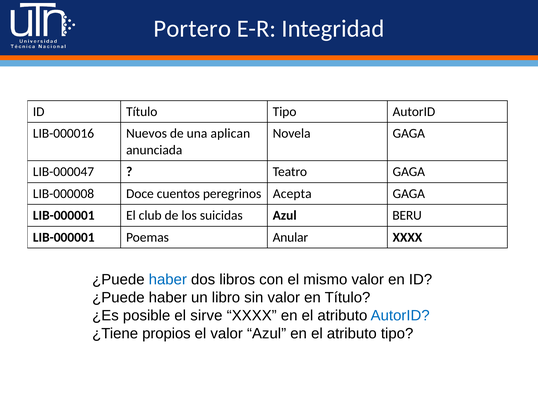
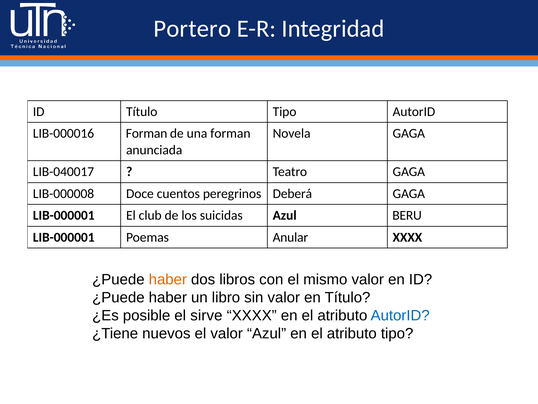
LIB-000016 Nuevos: Nuevos -> Forman
una aplican: aplican -> forman
LIB-000047: LIB-000047 -> LIB-040017
Acepta: Acepta -> Deberá
haber at (168, 279) colour: blue -> orange
propios: propios -> nuevos
